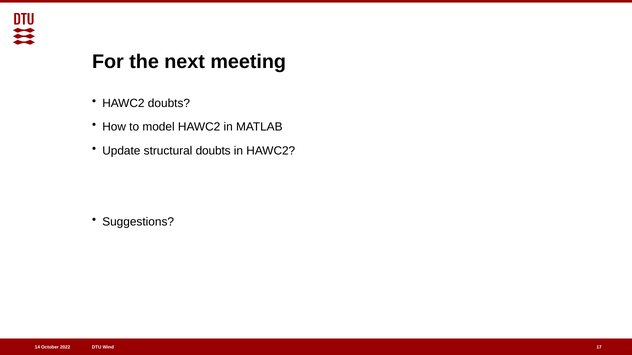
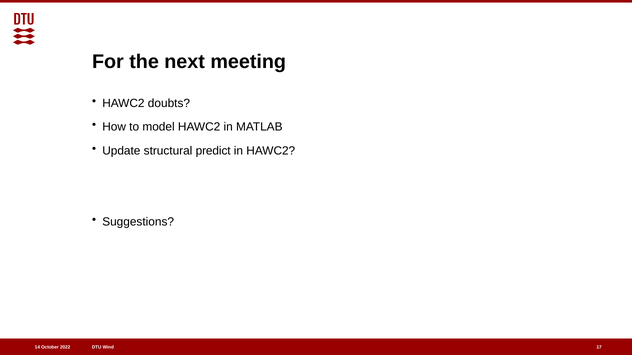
structural doubts: doubts -> predict
